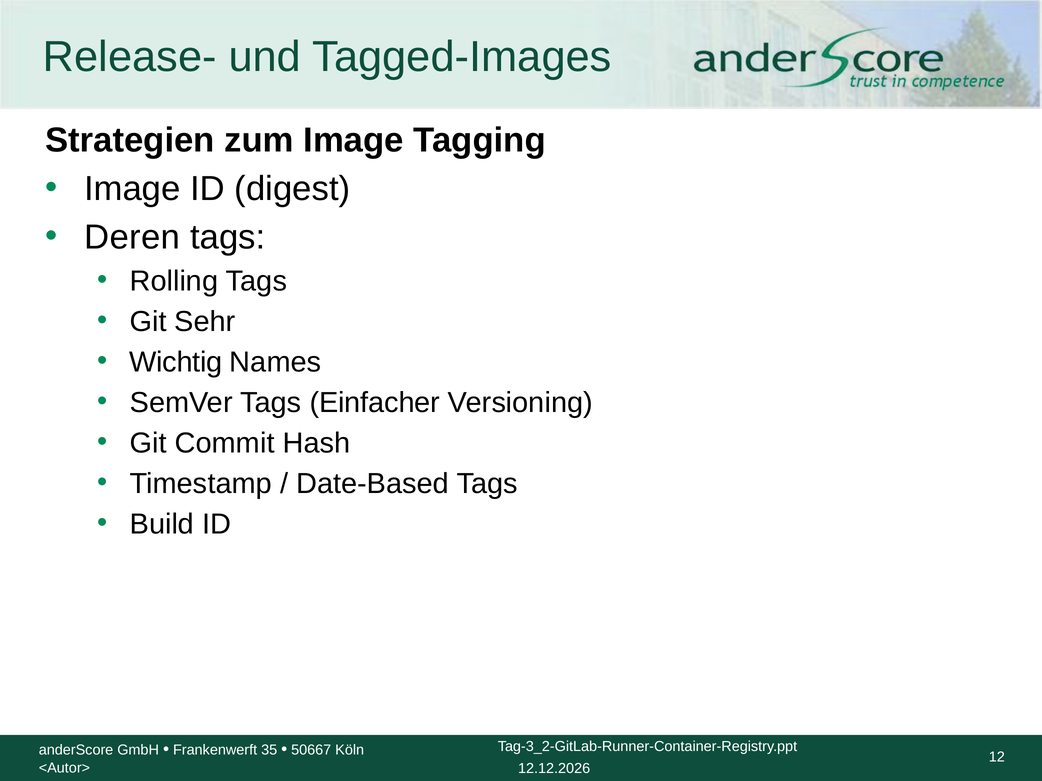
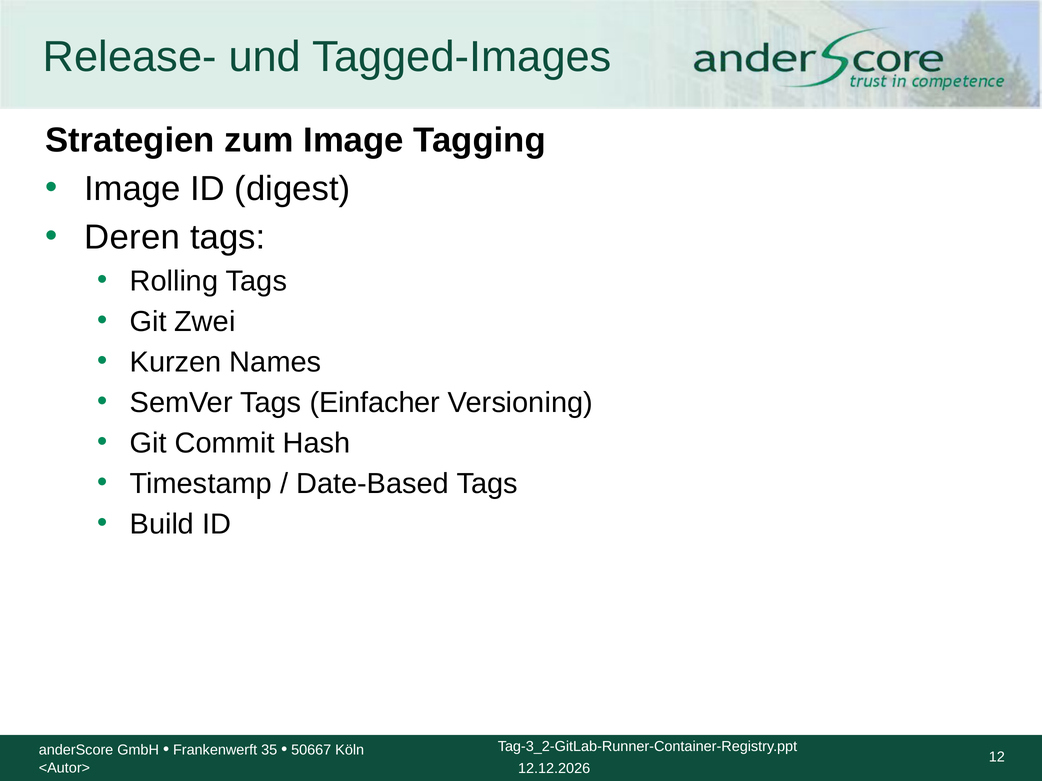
Sehr: Sehr -> Zwei
Wichtig: Wichtig -> Kurzen
